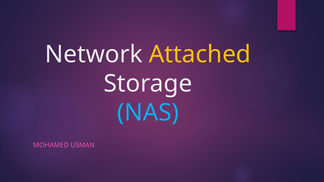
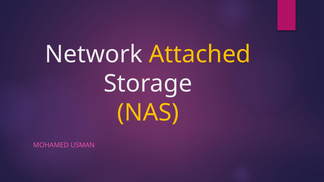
NAS colour: light blue -> yellow
